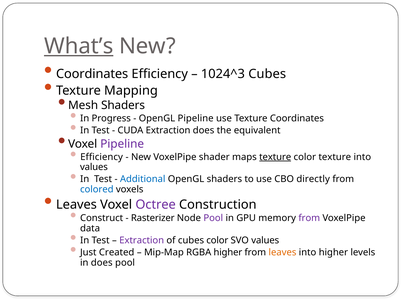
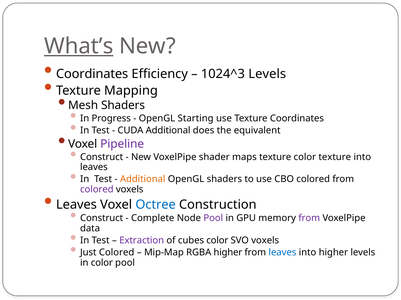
1024^3 Cubes: Cubes -> Levels
OpenGL Pipeline: Pipeline -> Starting
CUDA Extraction: Extraction -> Additional
Efficiency at (102, 157): Efficiency -> Construct
texture at (275, 157) underline: present -> none
values at (94, 168): values -> leaves
Additional at (143, 180) colour: blue -> orange
CBO directly: directly -> colored
colored at (97, 190) colour: blue -> purple
Octree colour: purple -> blue
Rasterizer: Rasterizer -> Complete
SVO values: values -> voxels
Just Created: Created -> Colored
leaves at (282, 253) colour: orange -> blue
in does: does -> color
